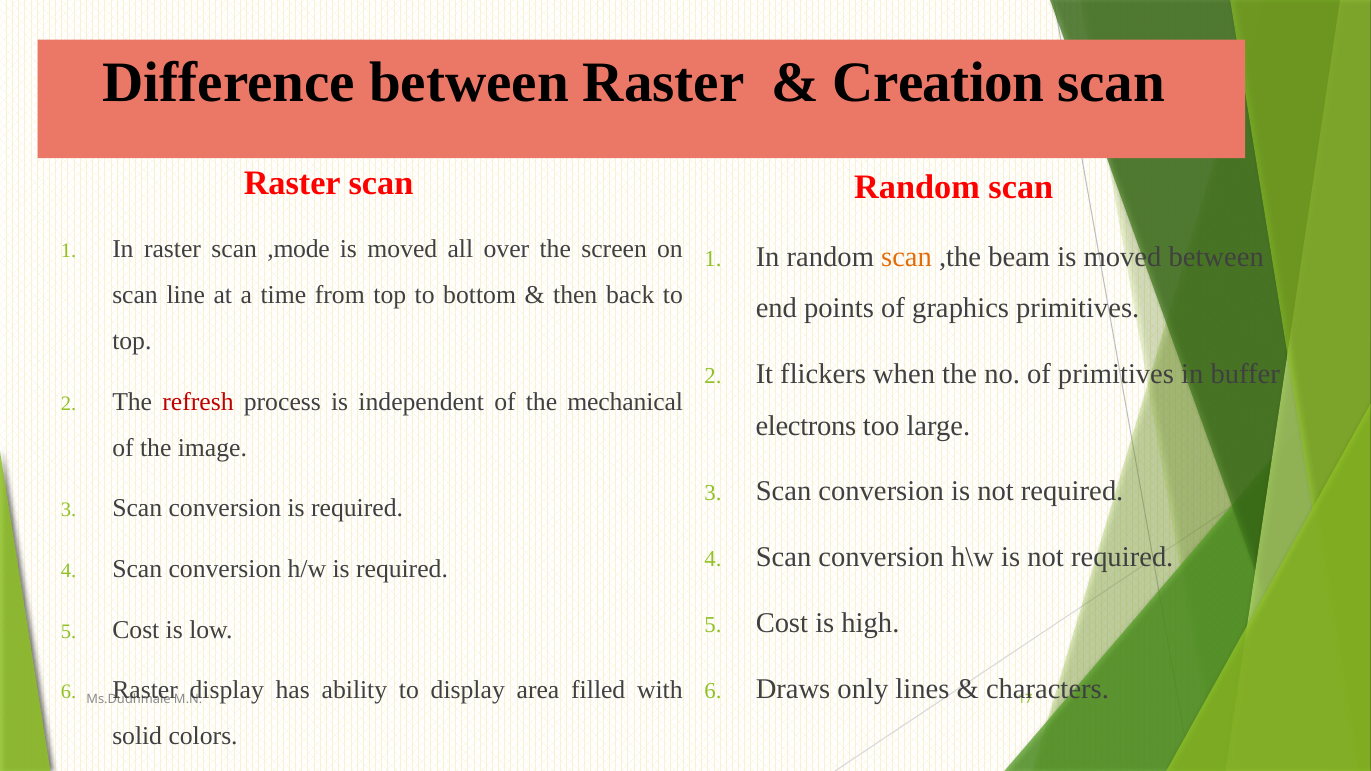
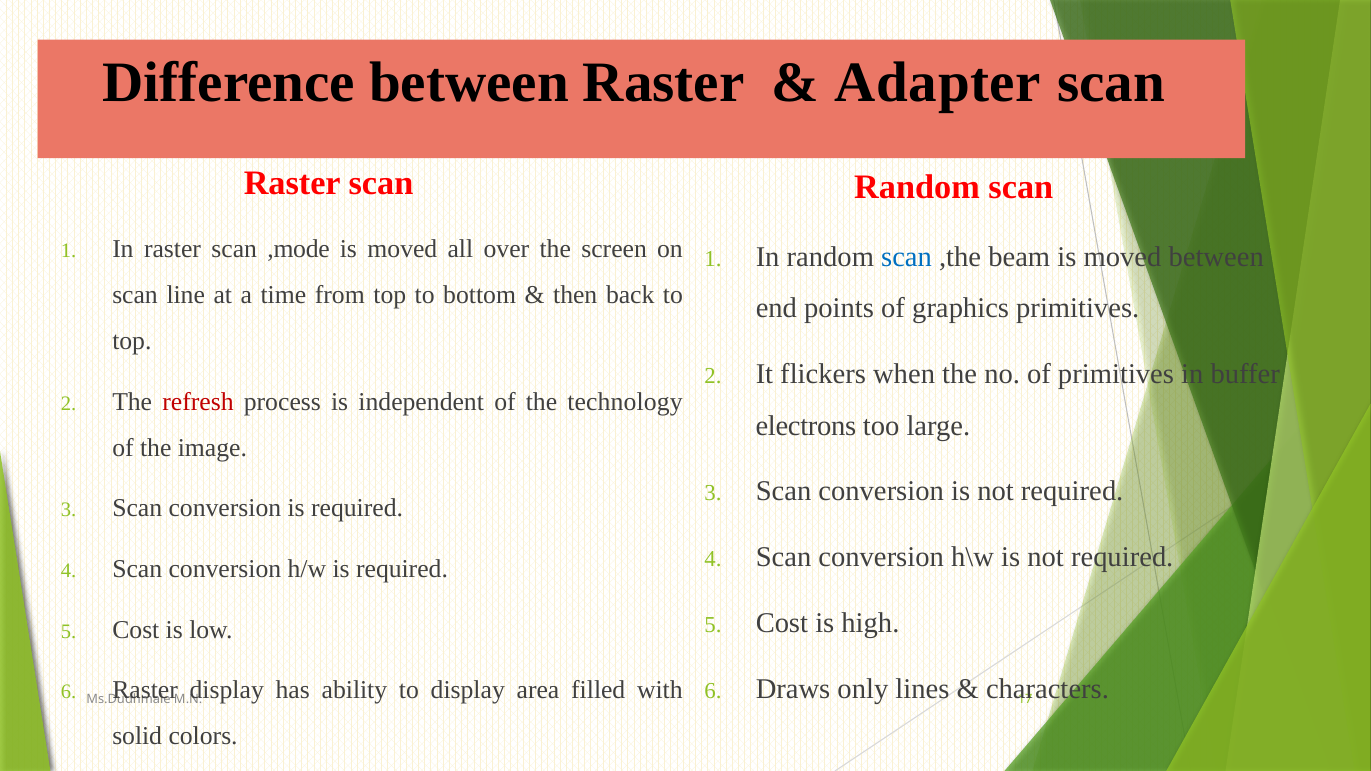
Creation: Creation -> Adapter
scan at (907, 257) colour: orange -> blue
mechanical: mechanical -> technology
